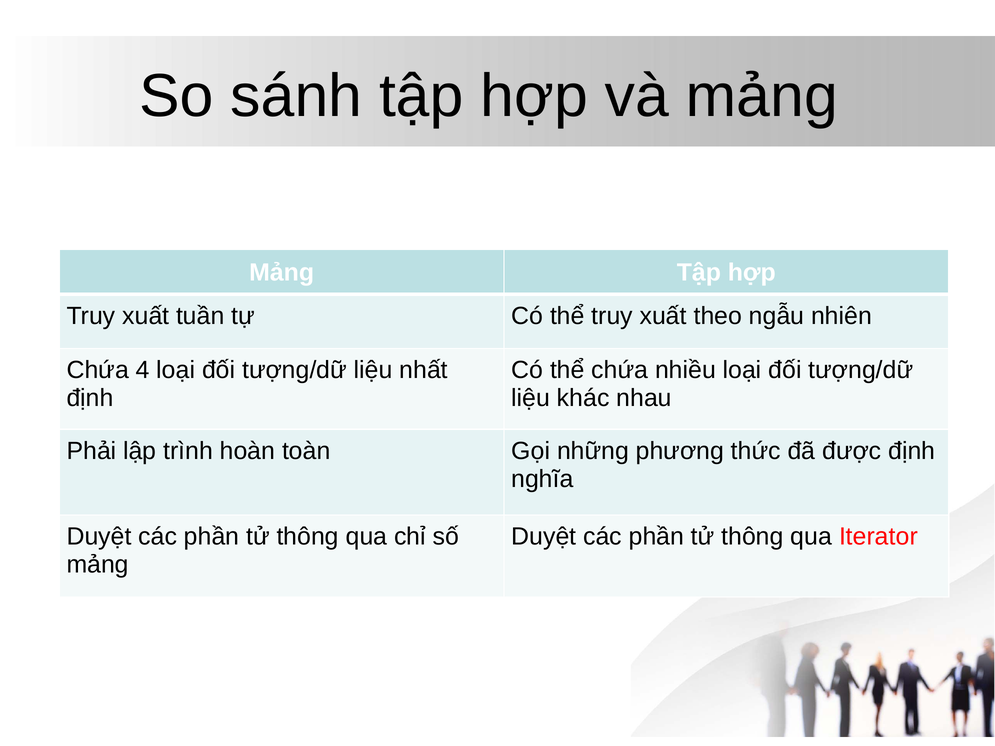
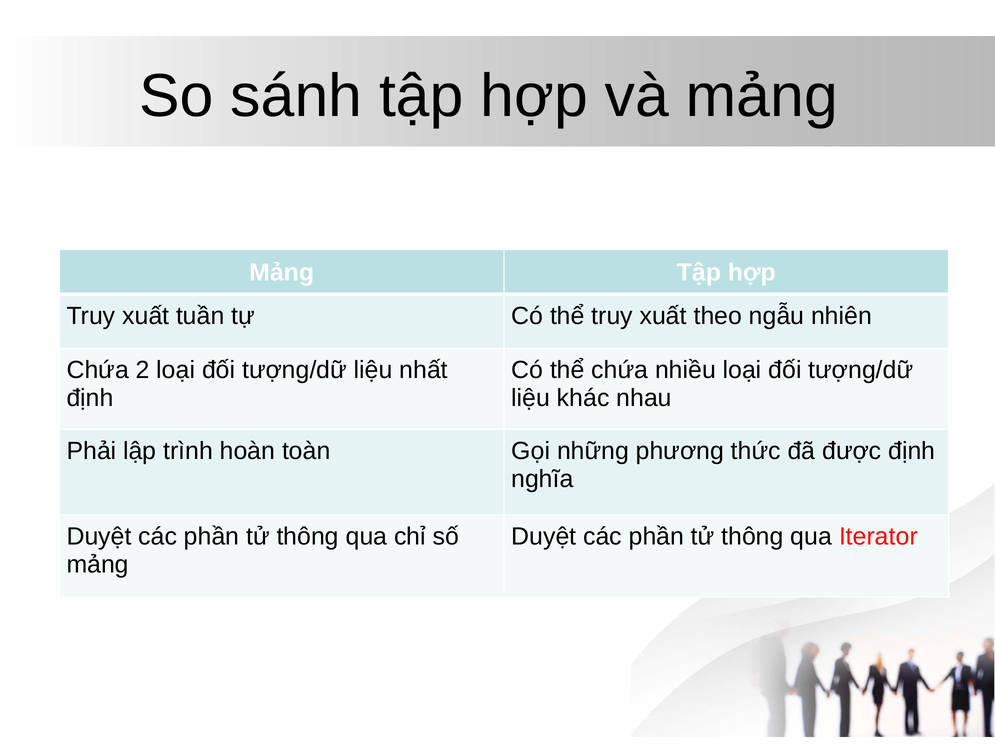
4: 4 -> 2
